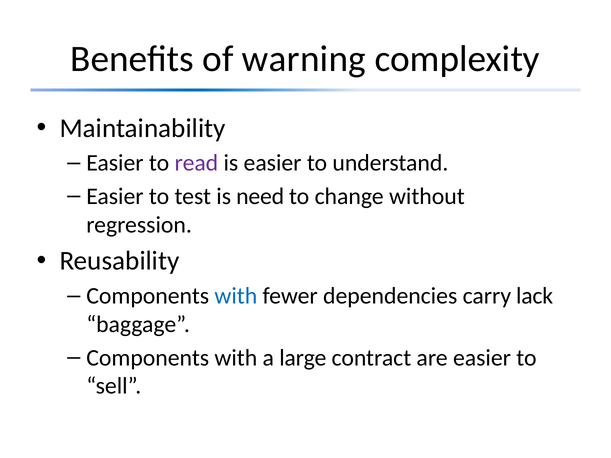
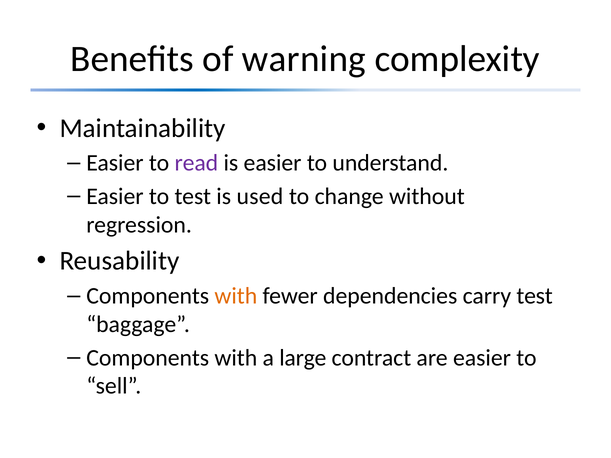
need: need -> used
with at (236, 296) colour: blue -> orange
carry lack: lack -> test
